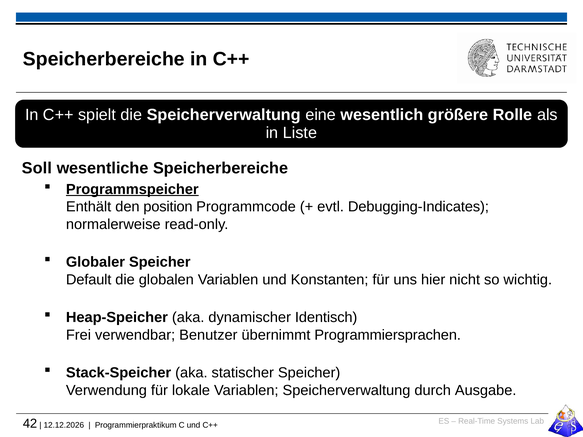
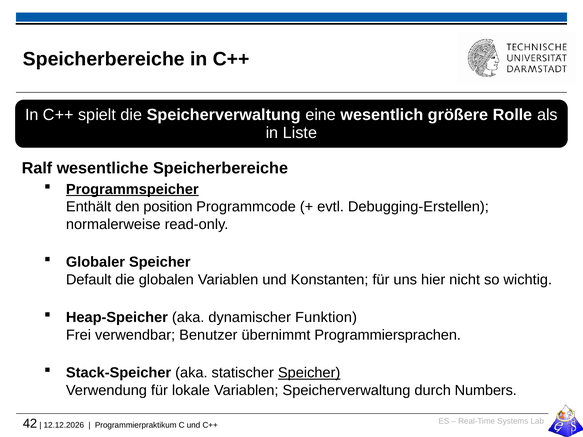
Soll: Soll -> Ralf
Debugging-Indicates: Debugging-Indicates -> Debugging-Erstellen
Identisch: Identisch -> Funktion
Speicher at (309, 373) underline: none -> present
Ausgabe: Ausgabe -> Numbers
